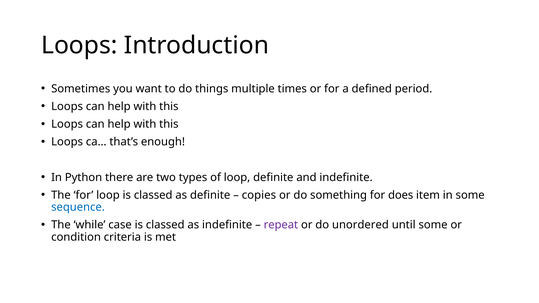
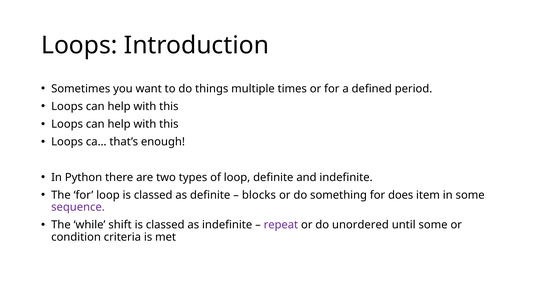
copies: copies -> blocks
sequence colour: blue -> purple
case: case -> shift
